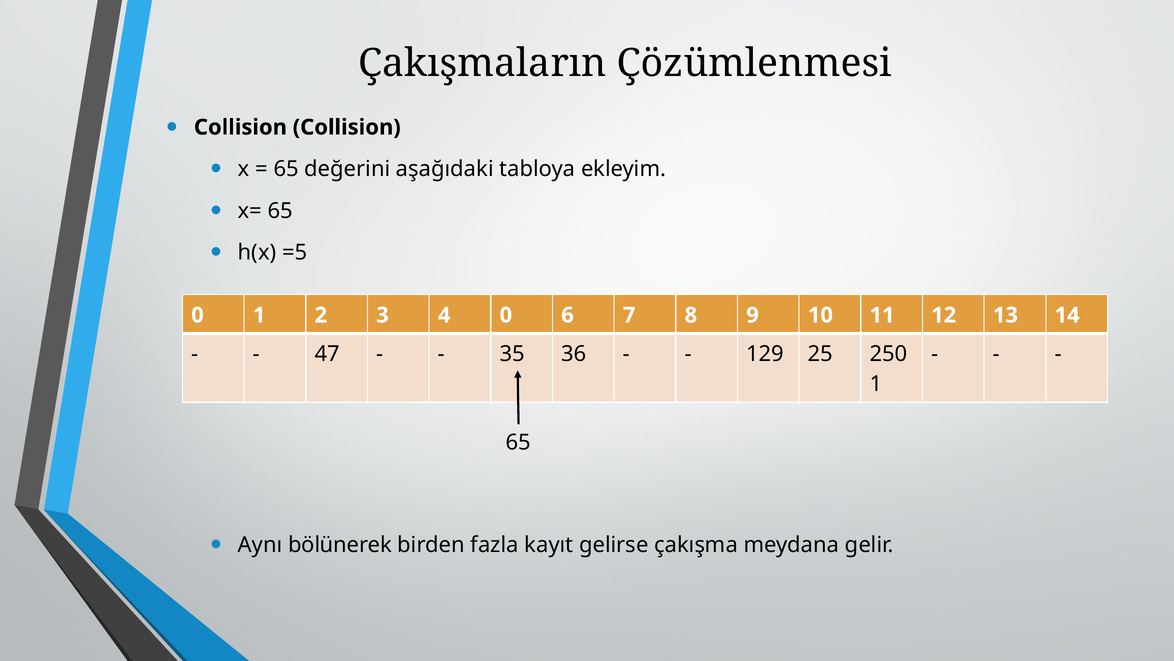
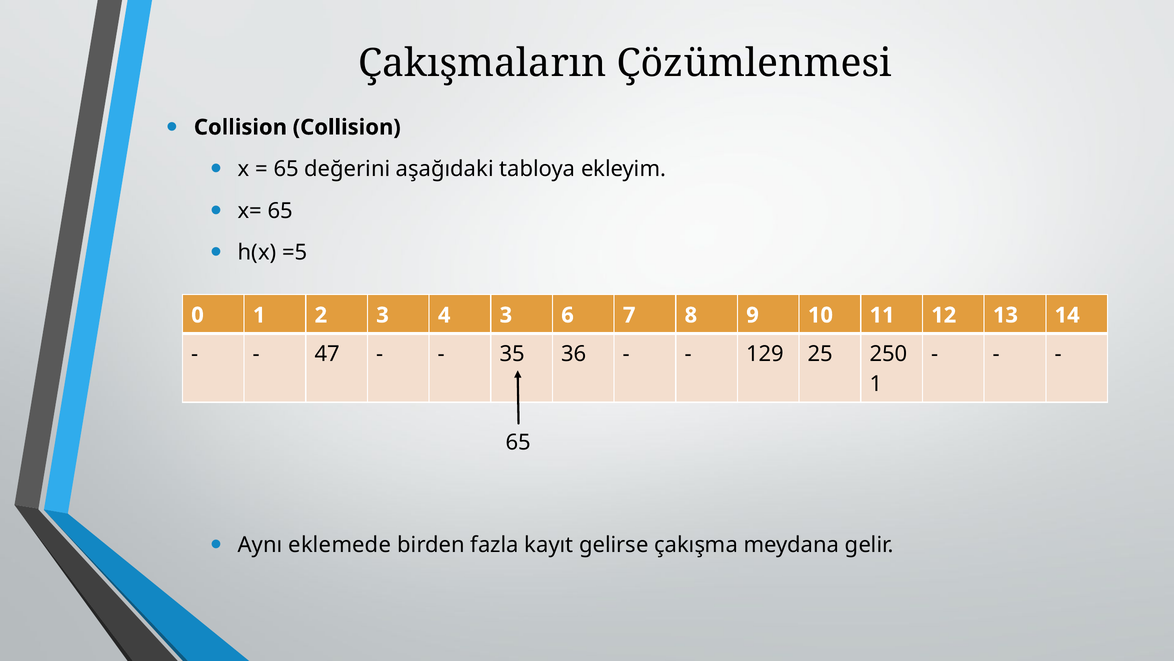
4 0: 0 -> 3
bölünerek: bölünerek -> eklemede
